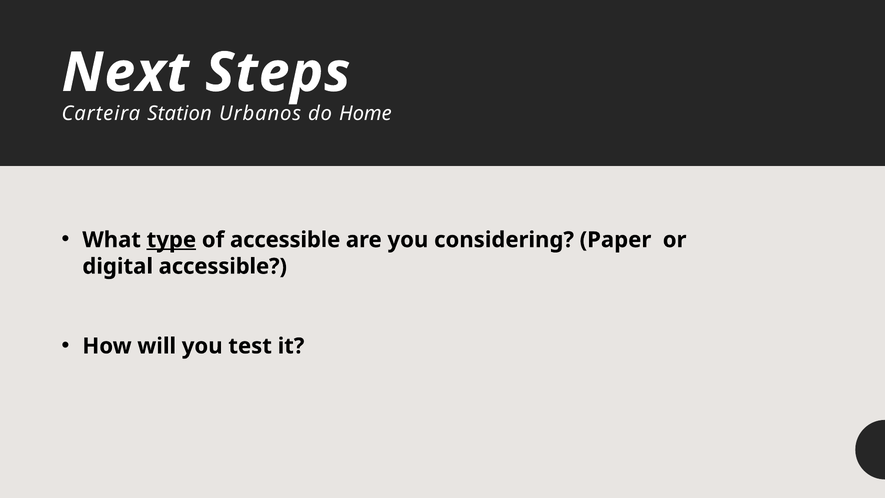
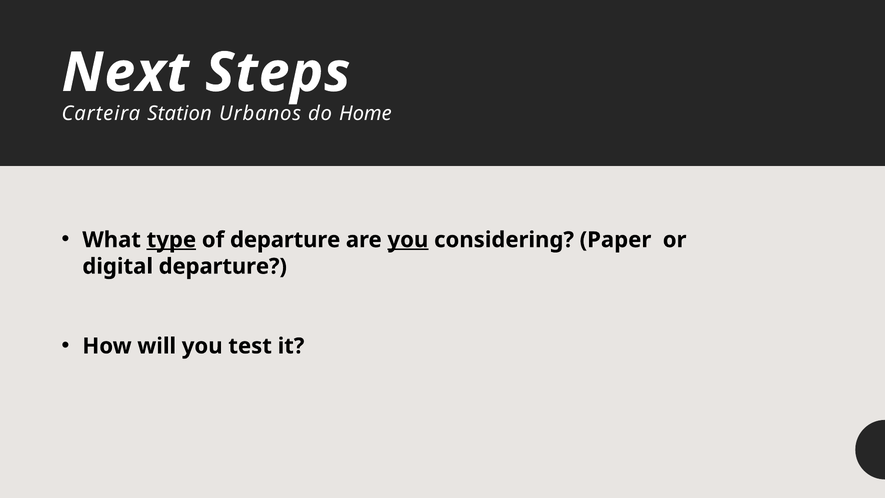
of accessible: accessible -> departure
you at (408, 240) underline: none -> present
digital accessible: accessible -> departure
